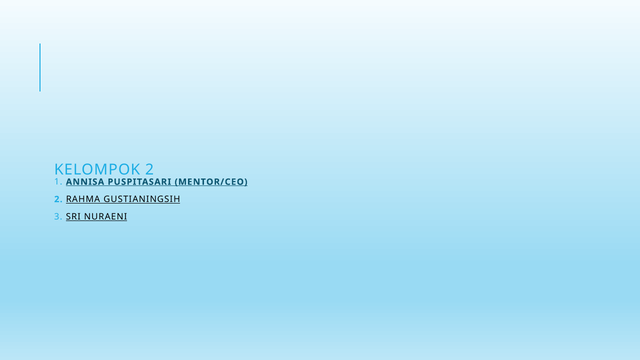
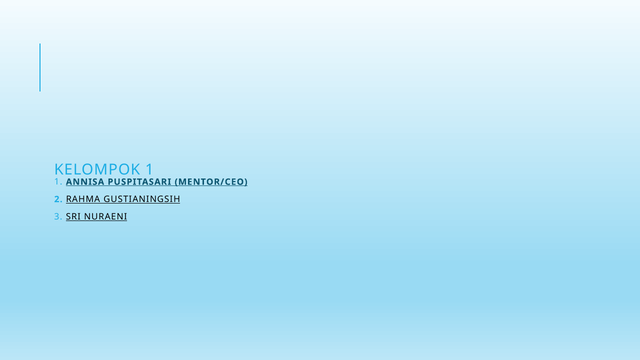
KELOMPOK 2: 2 -> 1
